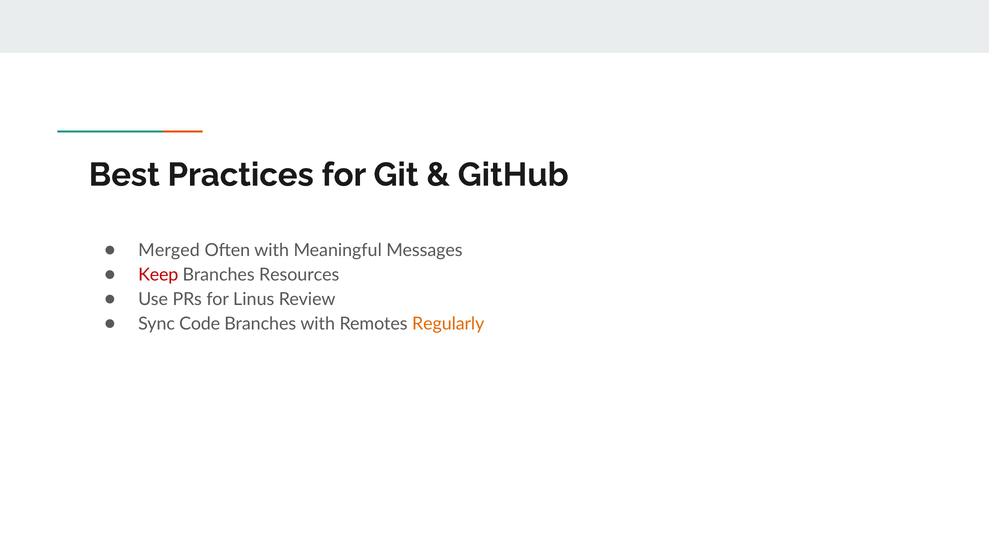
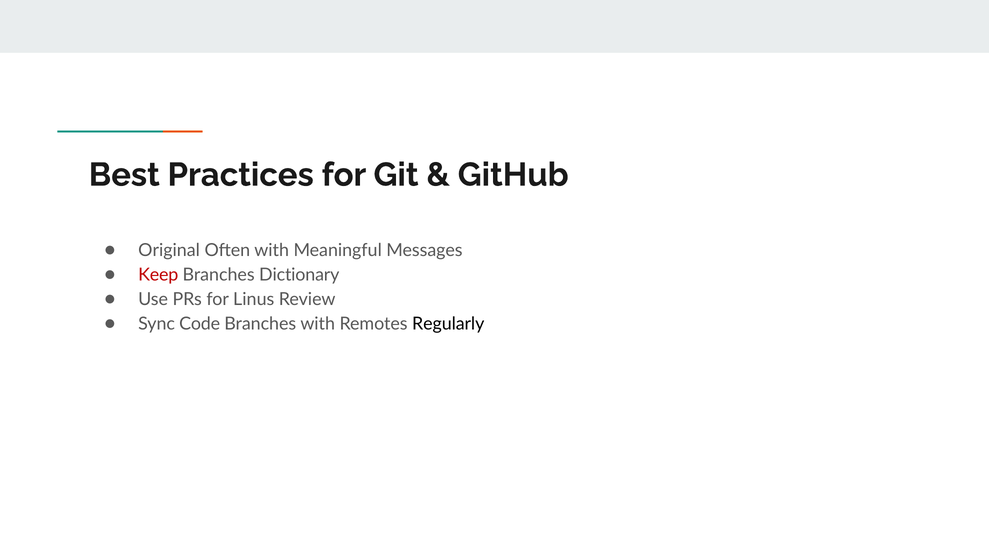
Merged: Merged -> Original
Resources: Resources -> Dictionary
Regularly colour: orange -> black
